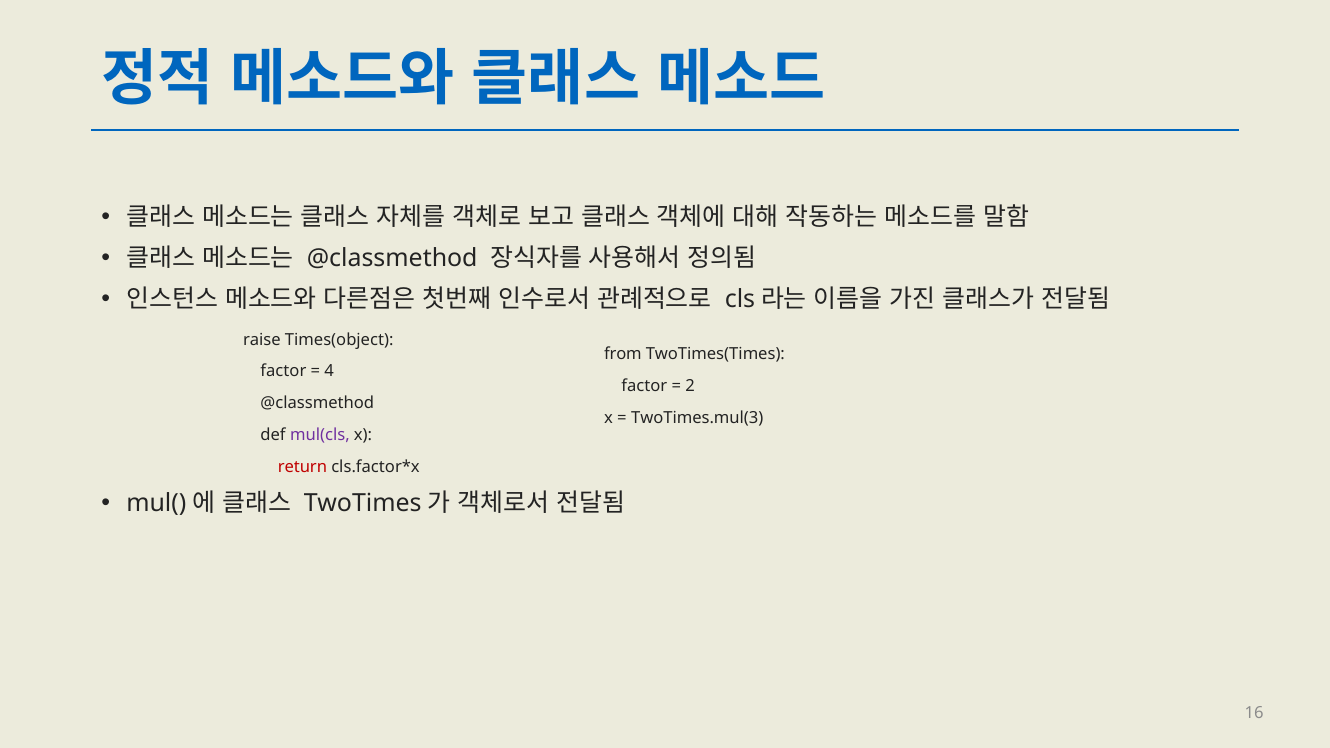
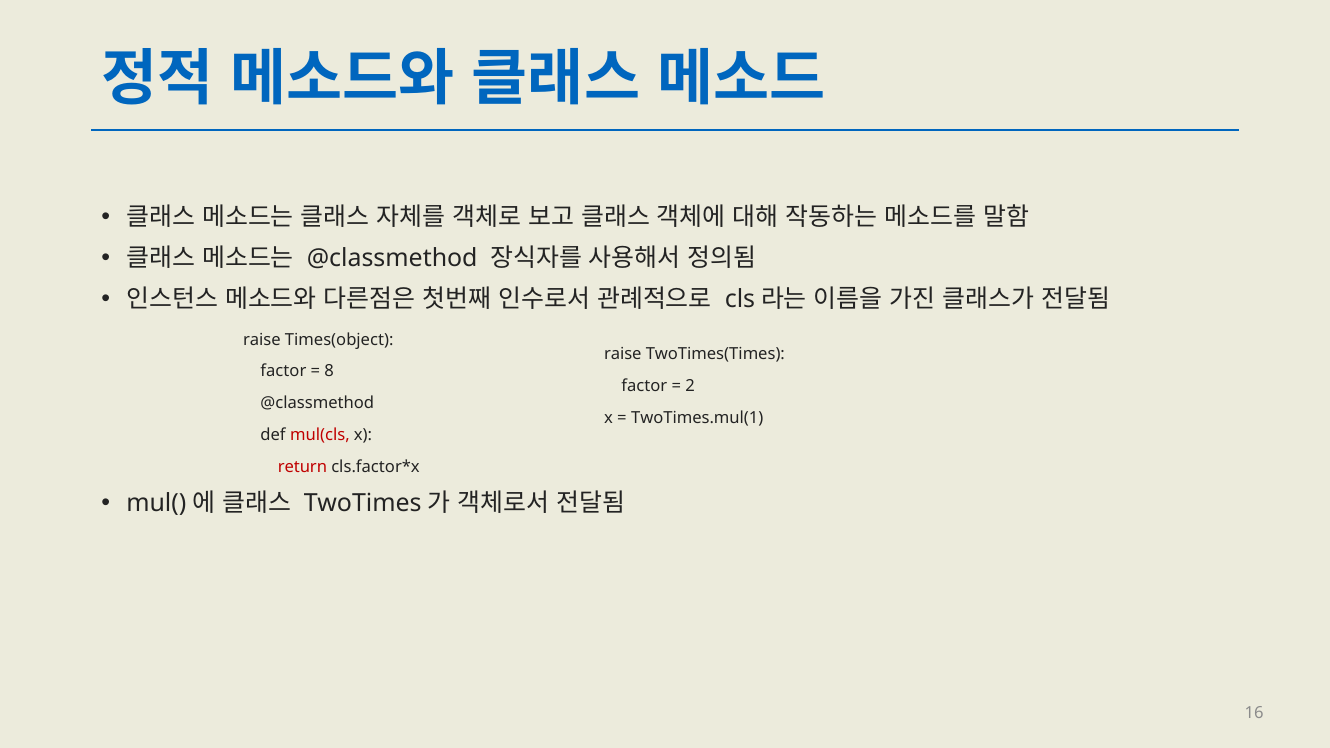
from at (623, 354): from -> raise
4: 4 -> 8
TwoTimes.mul(3: TwoTimes.mul(3 -> TwoTimes.mul(1
mul(cls colour: purple -> red
